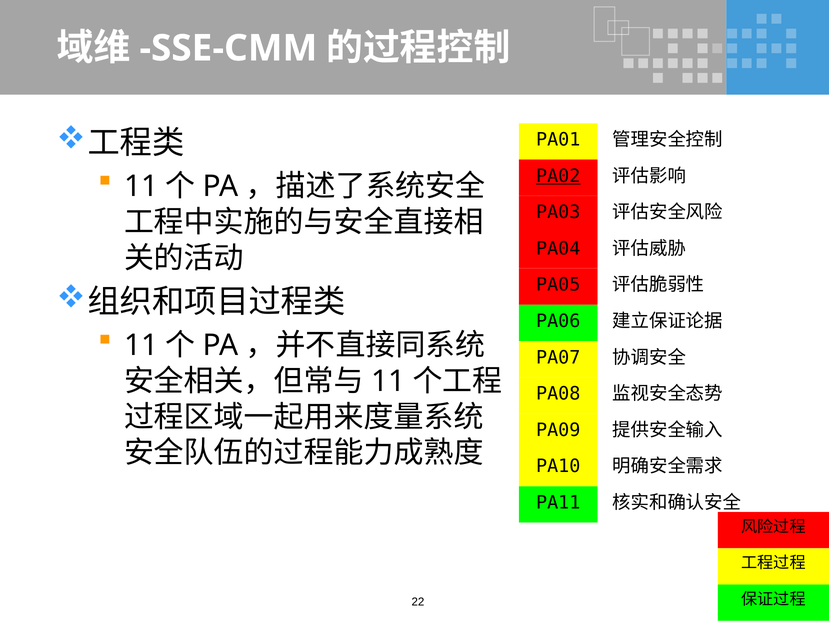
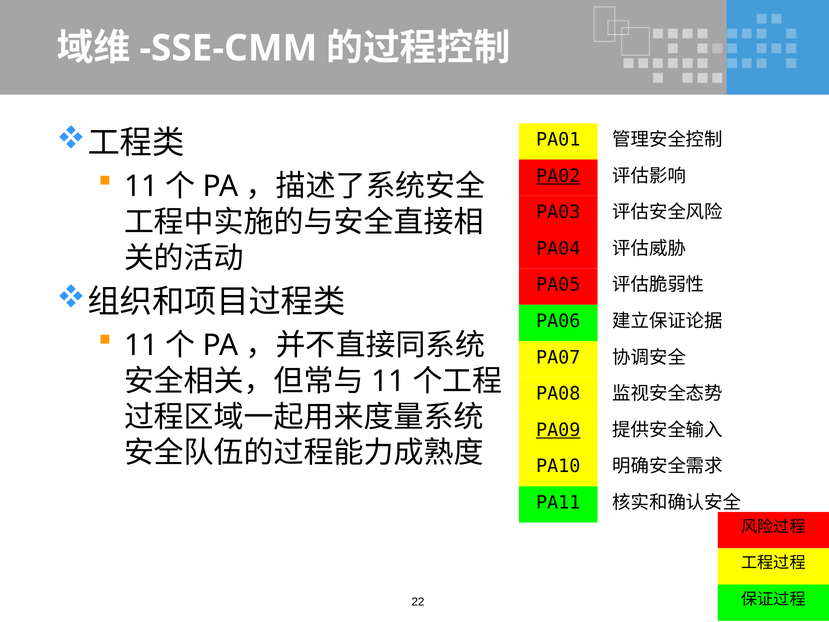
PA09 underline: none -> present
